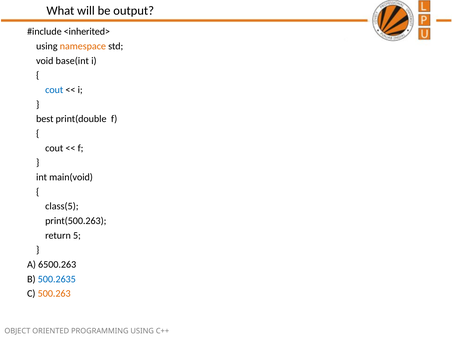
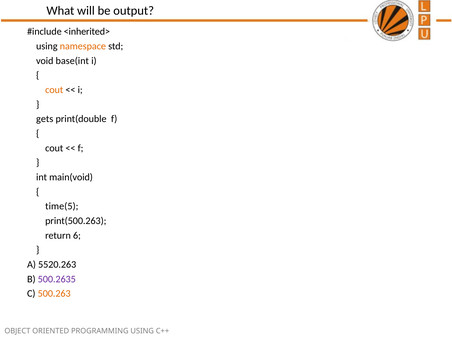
cout at (54, 90) colour: blue -> orange
best: best -> gets
class(5: class(5 -> time(5
5: 5 -> 6
6500.263: 6500.263 -> 5520.263
500.2635 colour: blue -> purple
